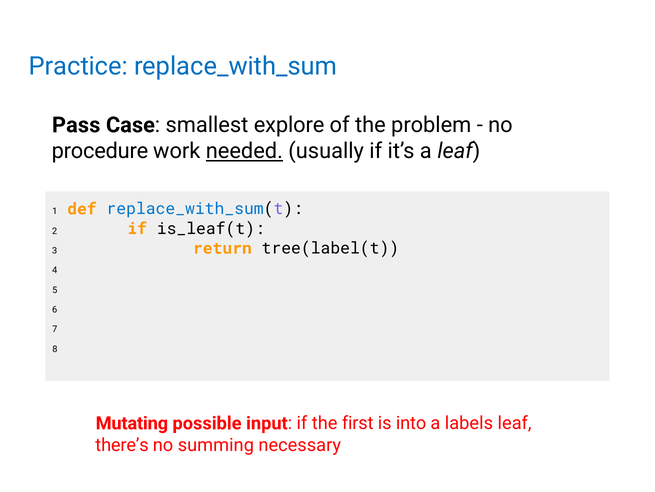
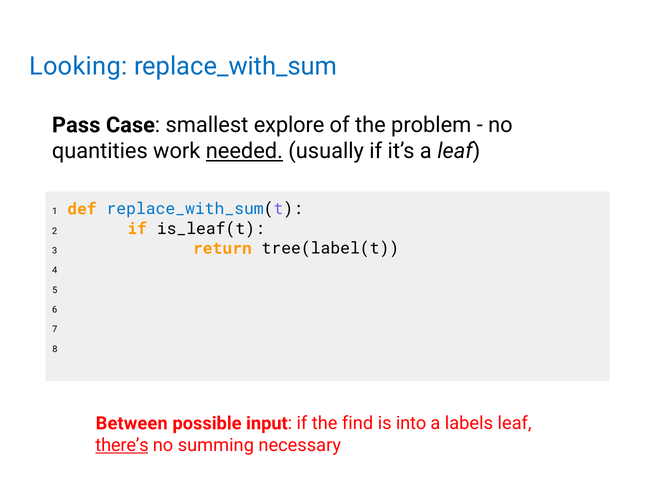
Practice: Practice -> Looking
procedure: procedure -> quantities
Mutating: Mutating -> Between
first: first -> find
there’s underline: none -> present
